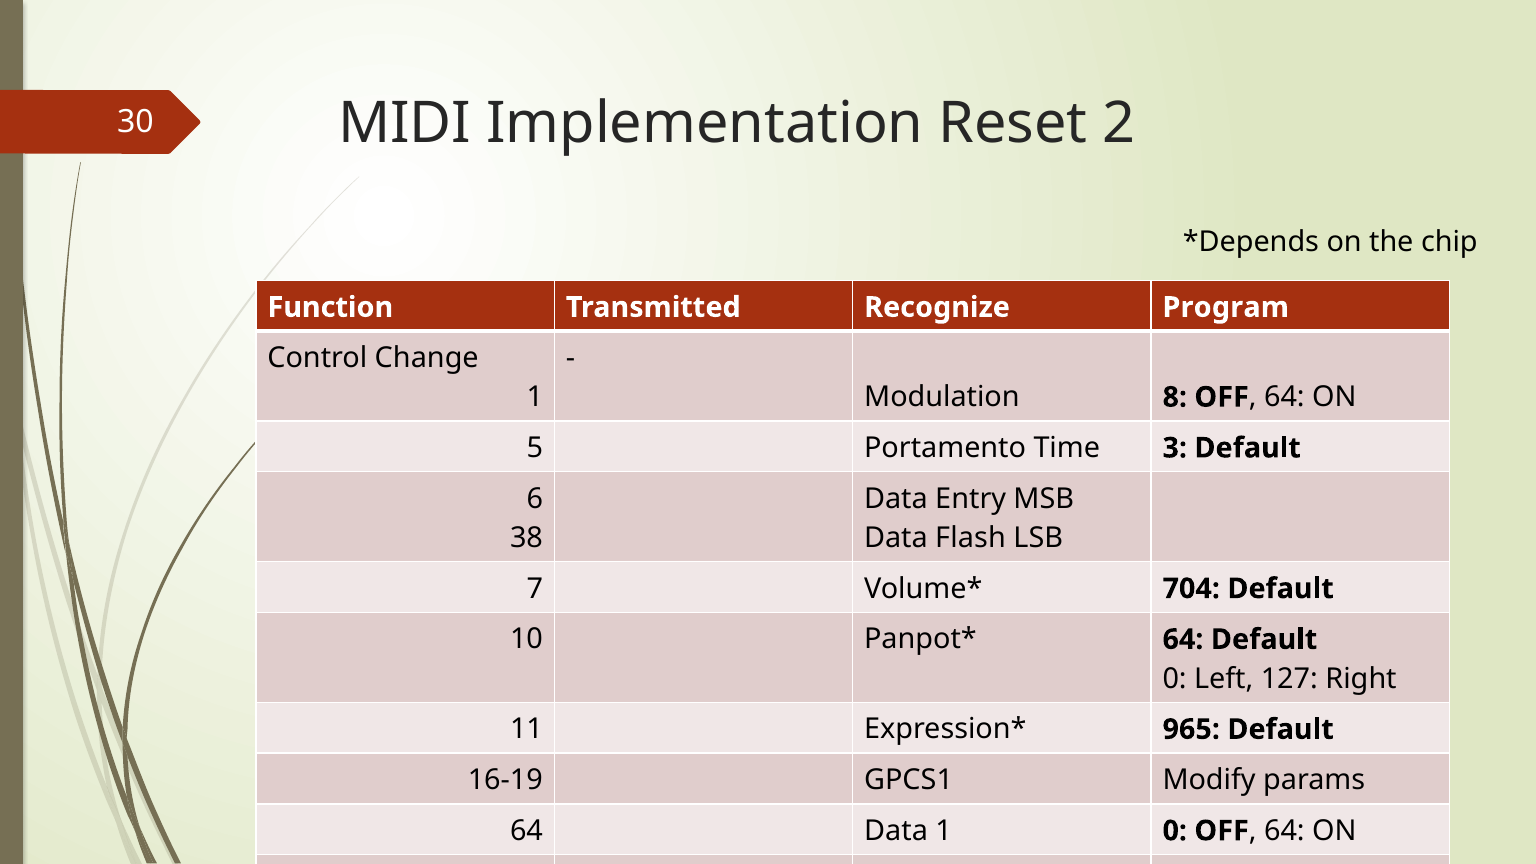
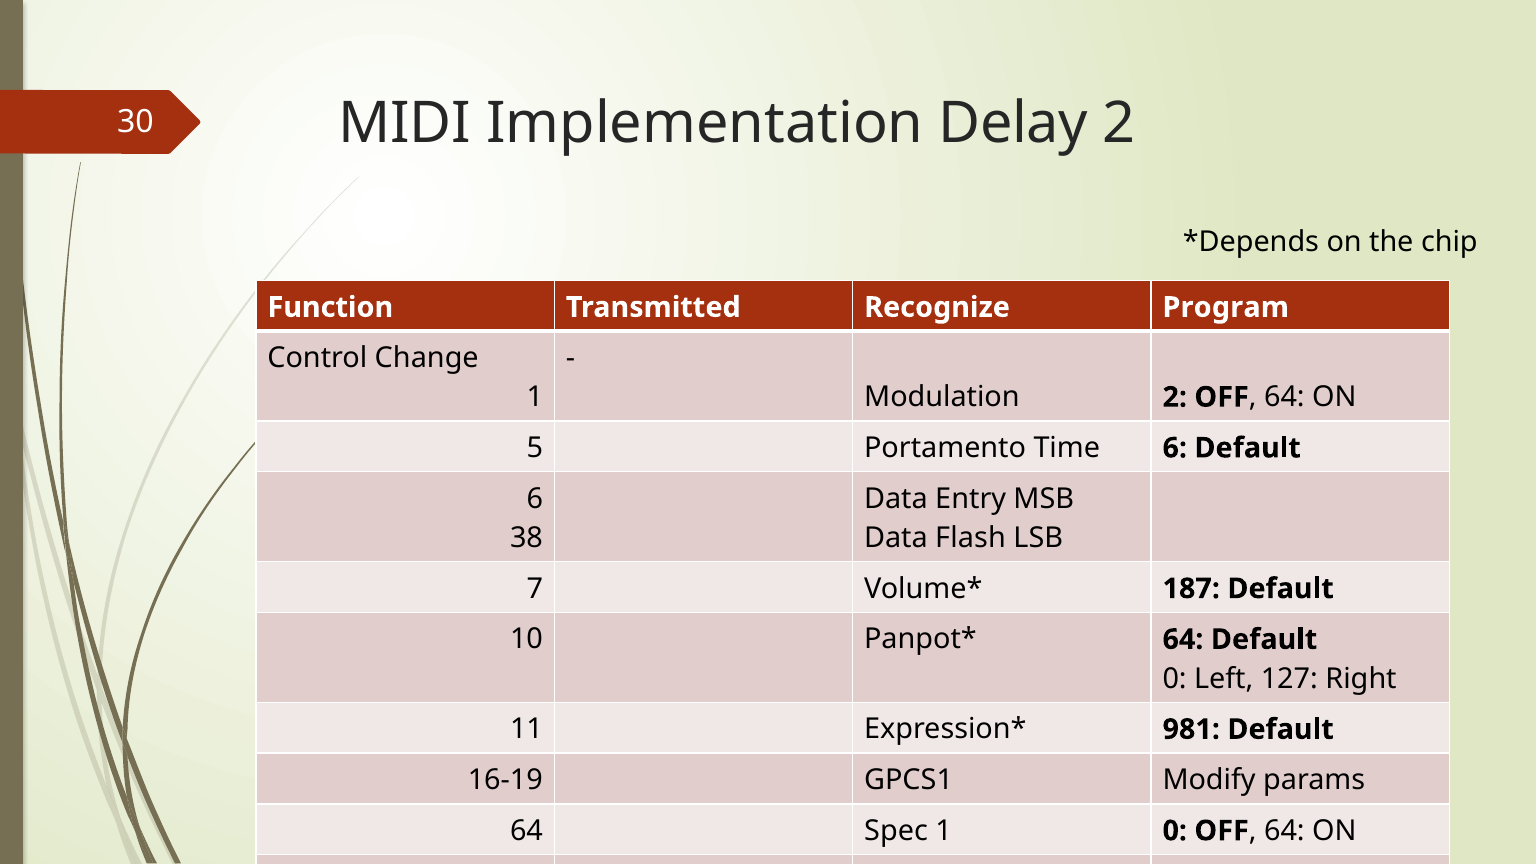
Reset: Reset -> Delay
Modulation 8: 8 -> 2
Time 3: 3 -> 6
704: 704 -> 187
965: 965 -> 981
64 Data: Data -> Spec
